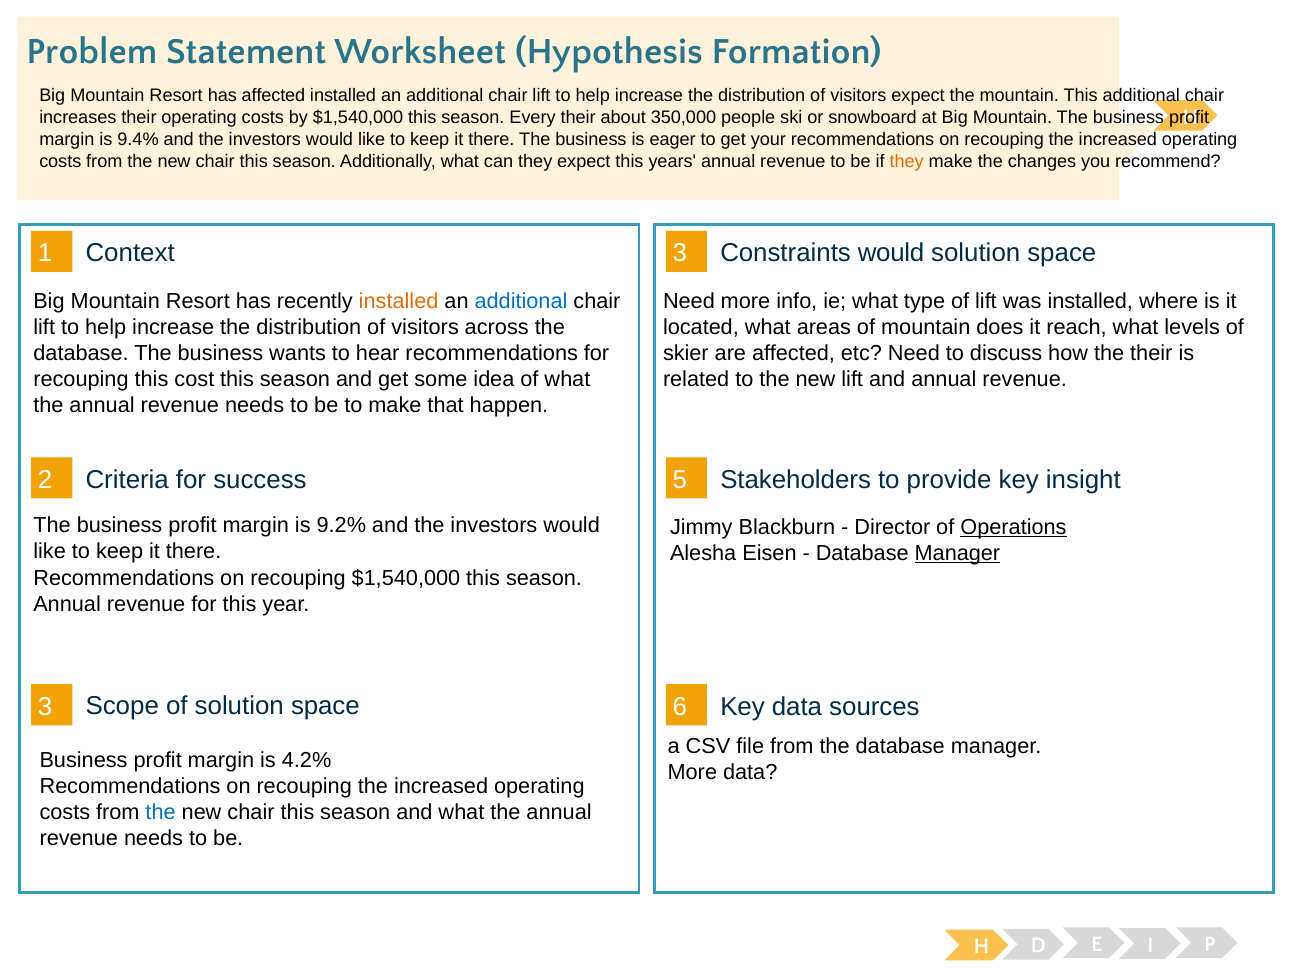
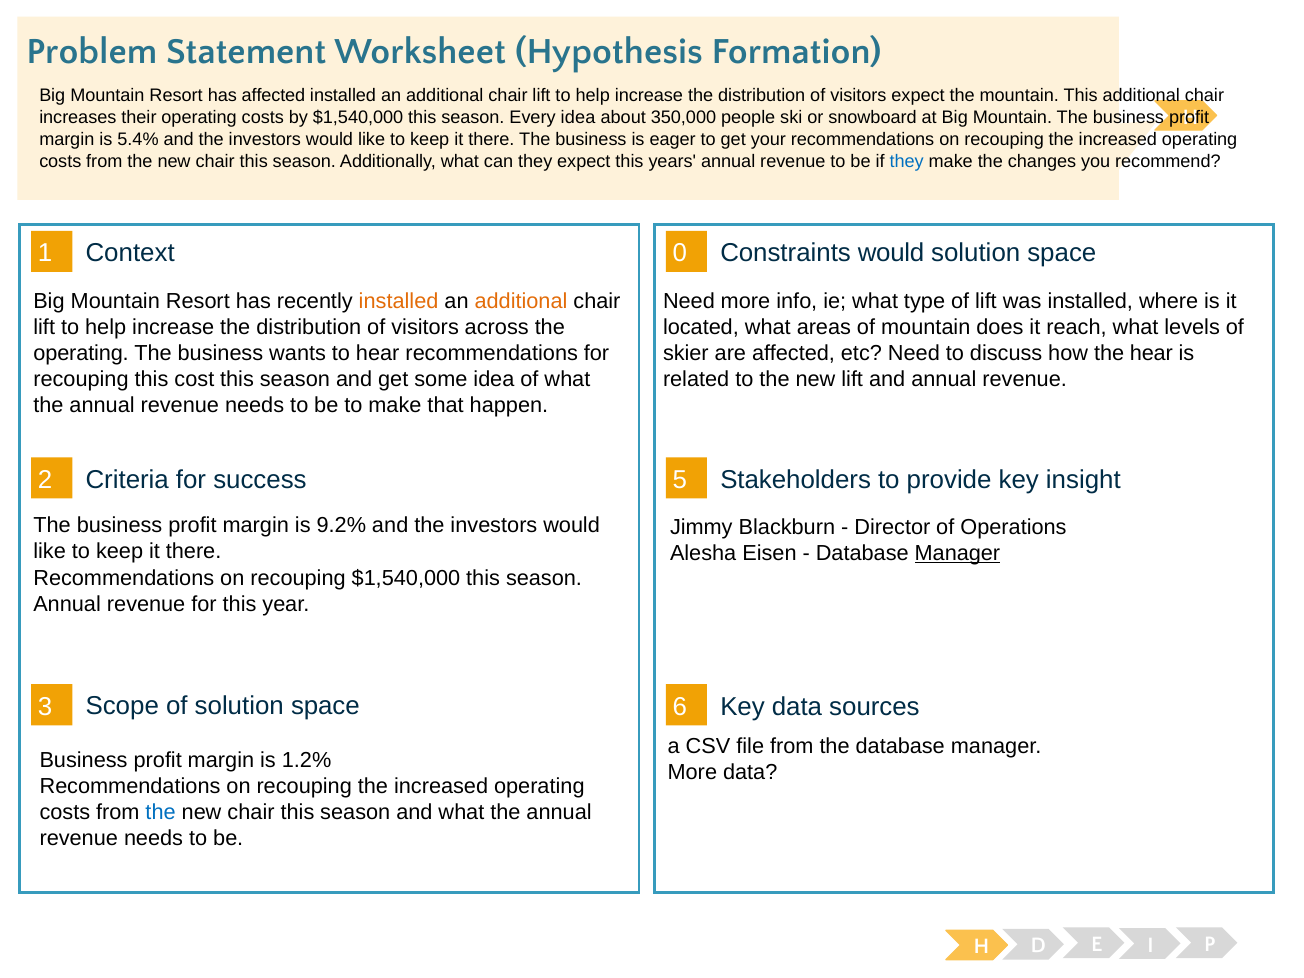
Every their: their -> idea
9.4%: 9.4% -> 5.4%
they at (907, 161) colour: orange -> blue
1 3: 3 -> 0
additional at (521, 301) colour: blue -> orange
database at (81, 353): database -> operating
the their: their -> hear
Operations underline: present -> none
4.2%: 4.2% -> 1.2%
